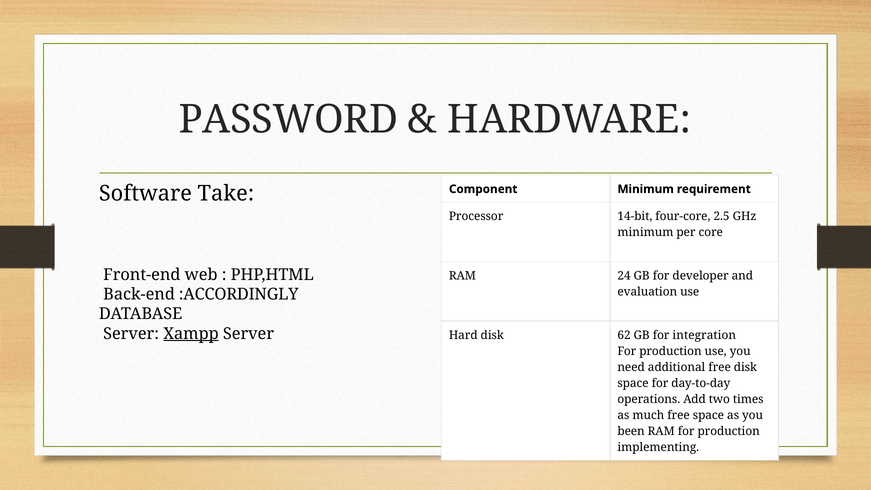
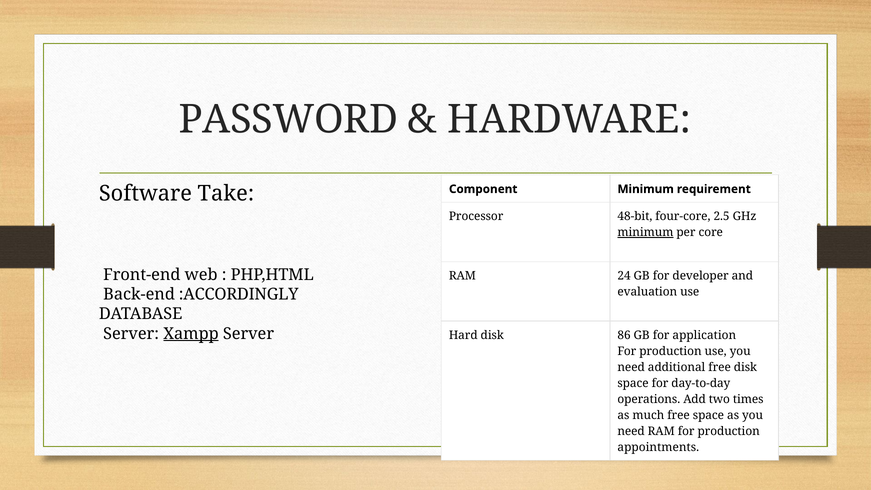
14-bit: 14-bit -> 48-bit
minimum at (645, 232) underline: none -> present
62: 62 -> 86
integration: integration -> application
been at (631, 431): been -> need
implementing: implementing -> appointments
